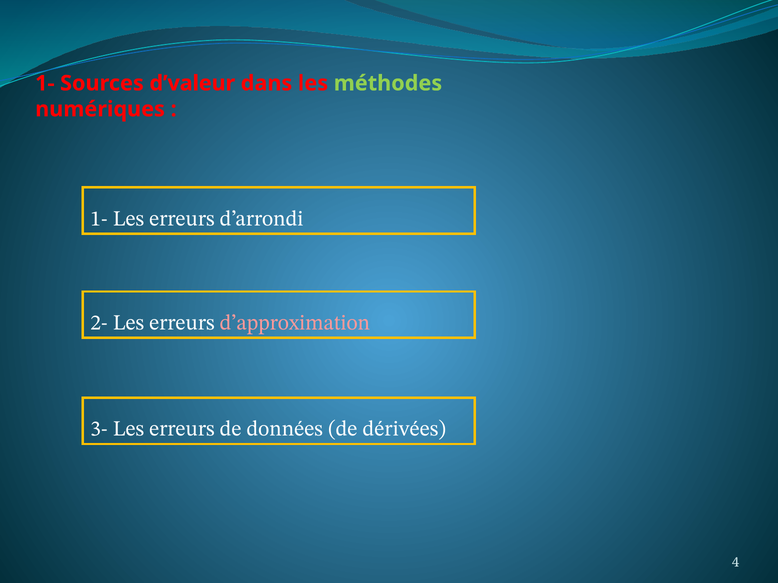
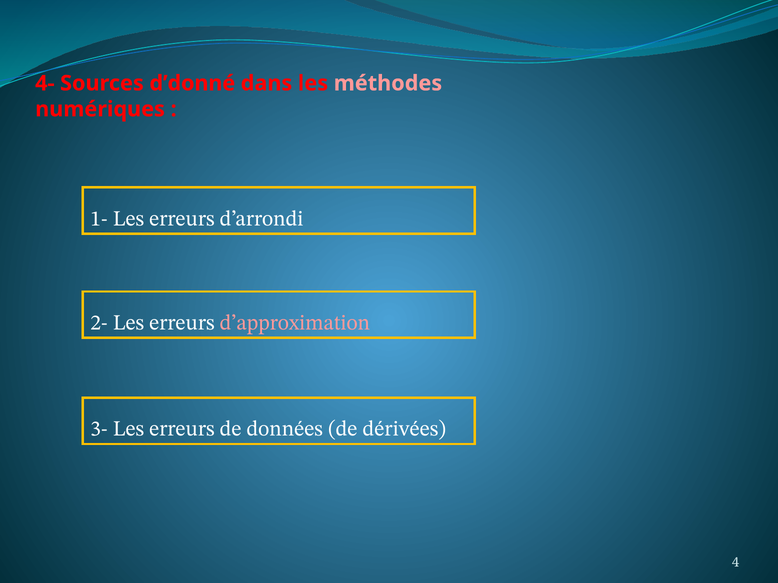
1- at (45, 83): 1- -> 4-
d’valeur: d’valeur -> d’donné
méthodes colour: light green -> pink
